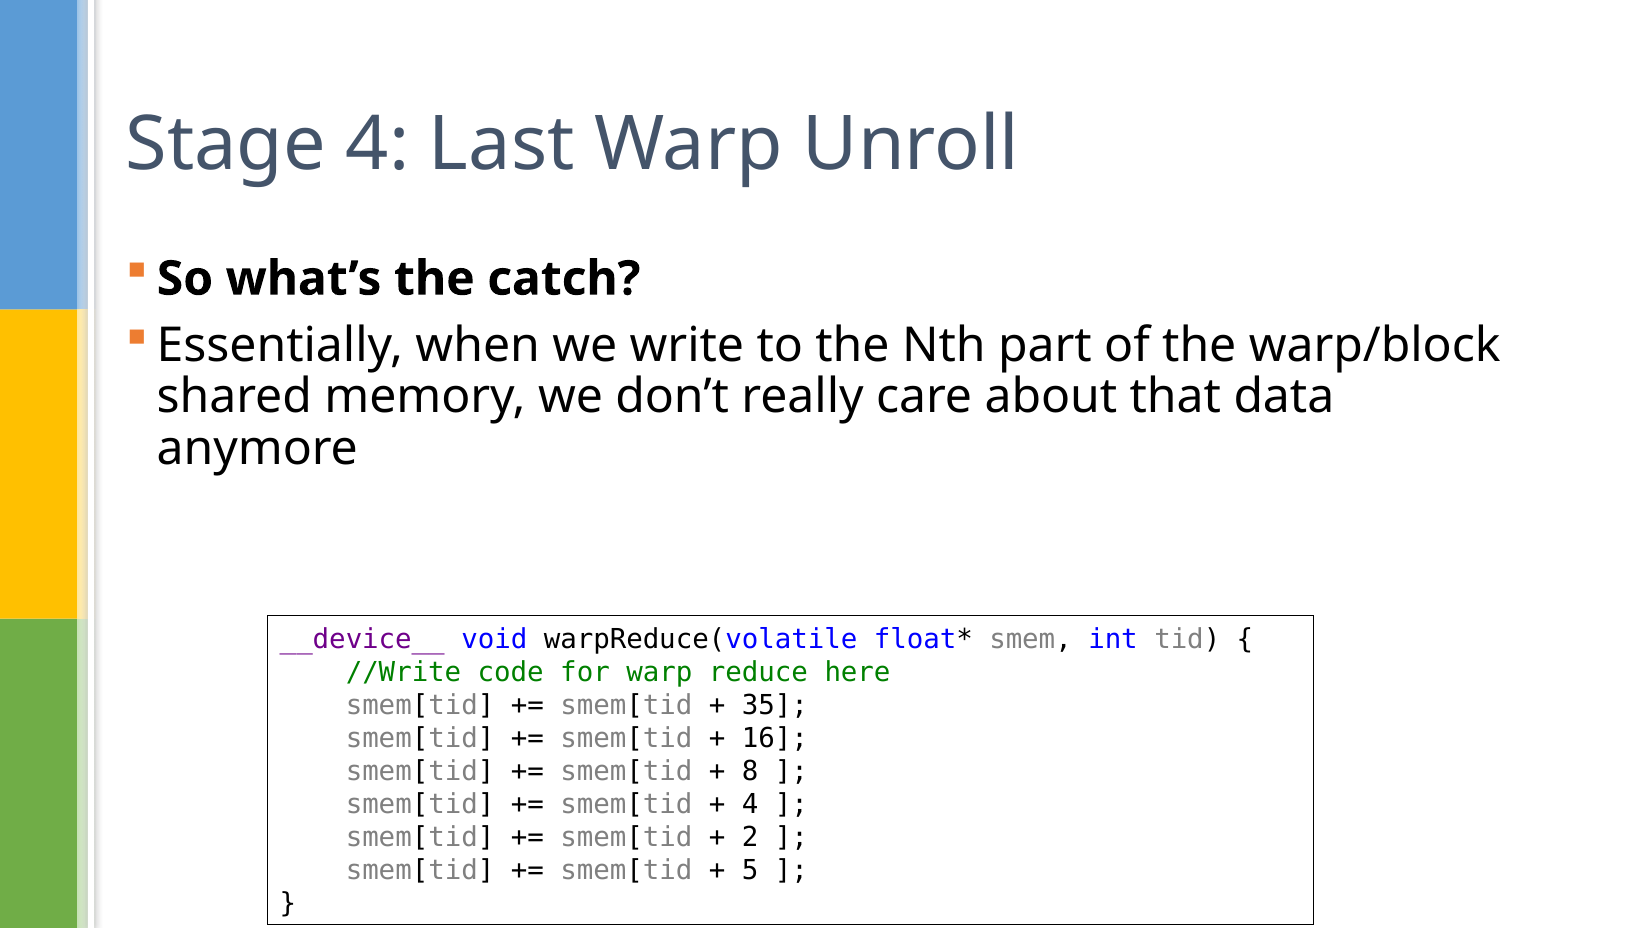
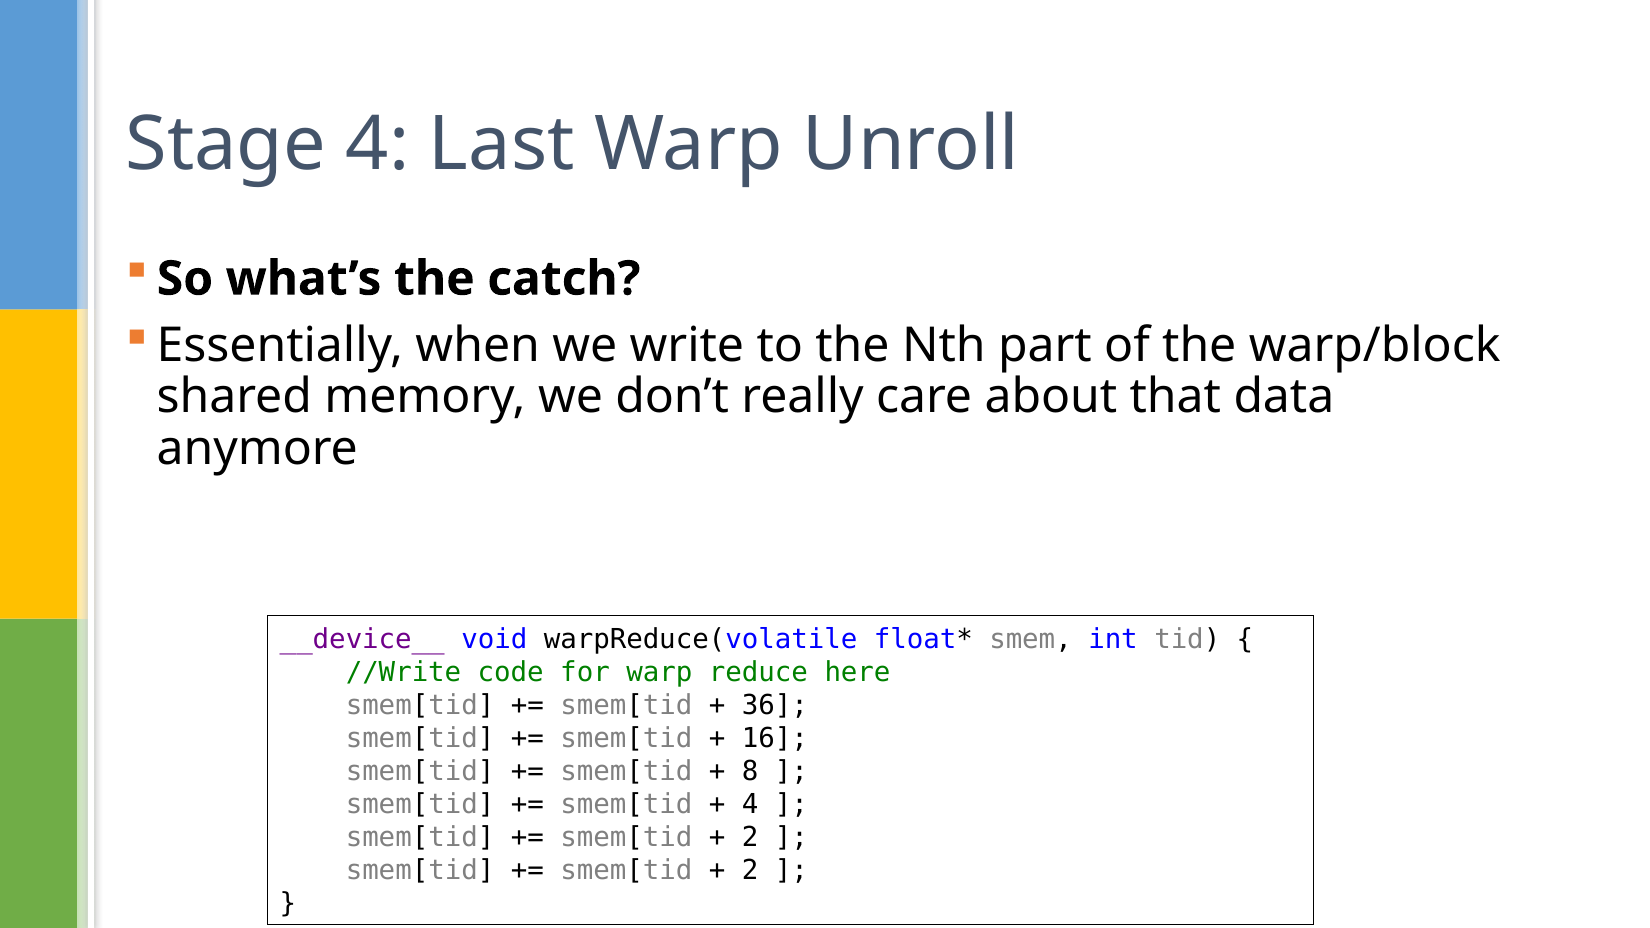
35: 35 -> 36
5 at (750, 871): 5 -> 2
